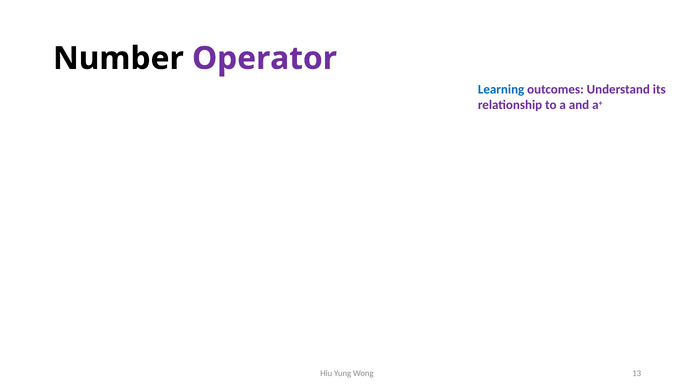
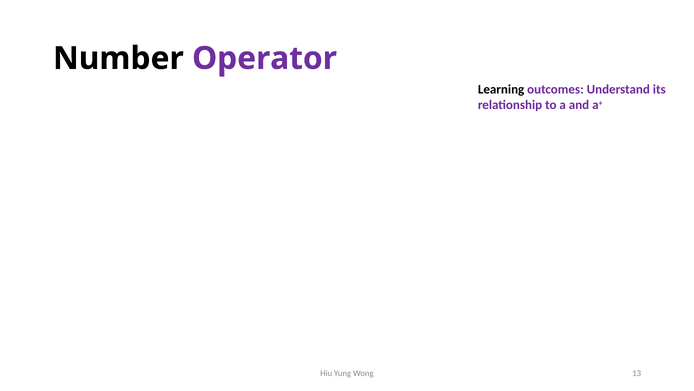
Learning colour: blue -> black
